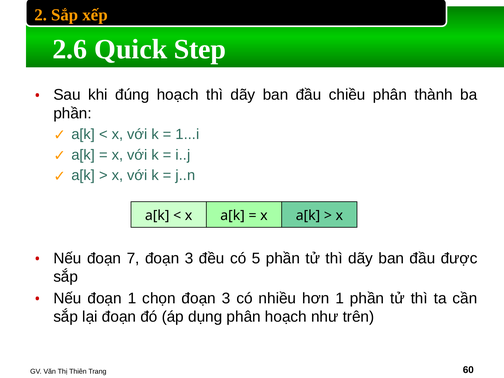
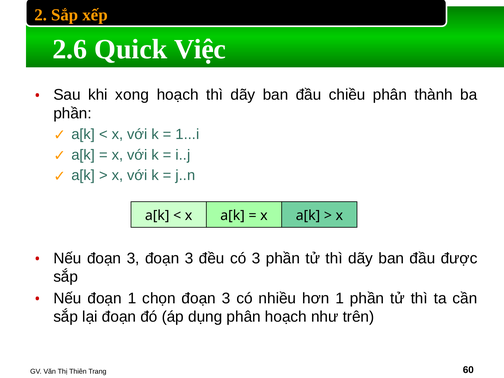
Step: Step -> Việc
đúng: đúng -> xong
Nếu đoạn 7: 7 -> 3
có 5: 5 -> 3
